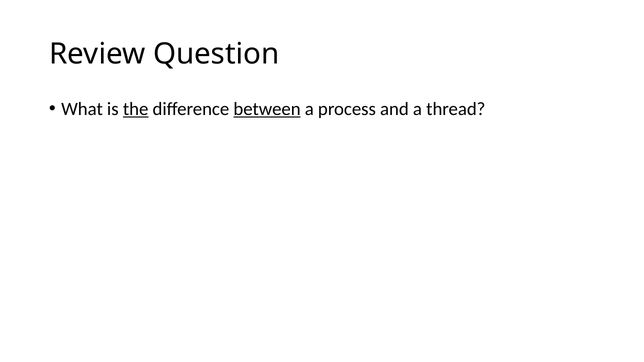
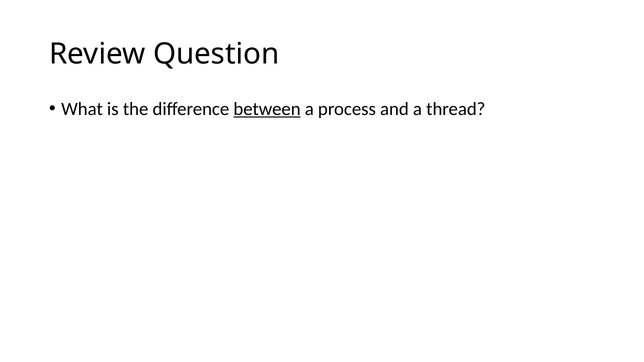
the underline: present -> none
